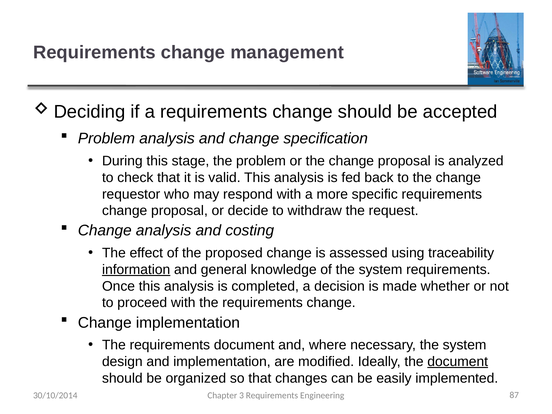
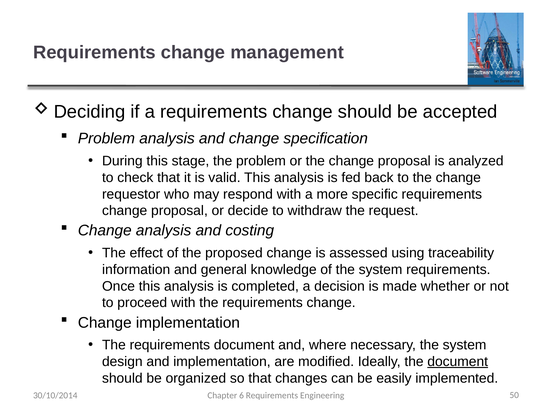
information underline: present -> none
3: 3 -> 6
87: 87 -> 50
